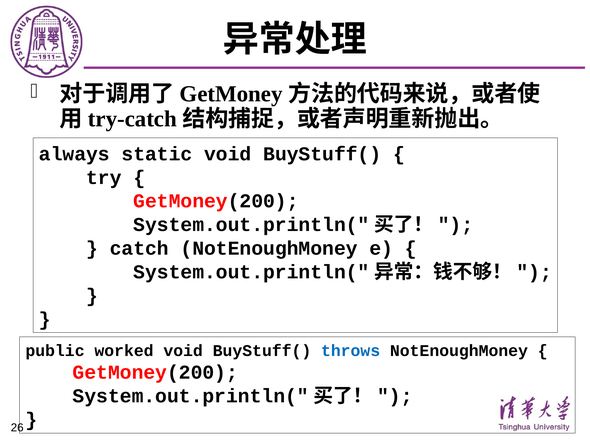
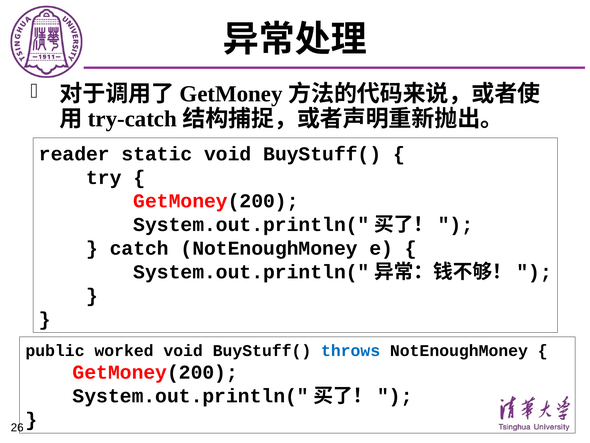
always: always -> reader
